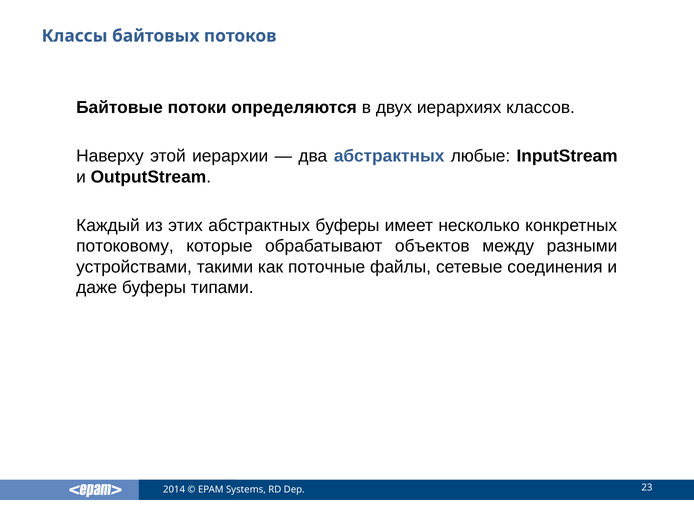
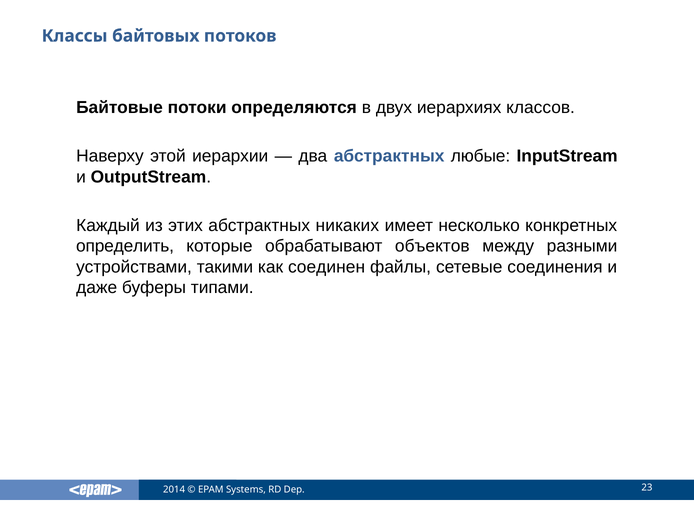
абстрактных буферы: буферы -> никаких
потоковому: потоковому -> определить
поточные: поточные -> соединен
